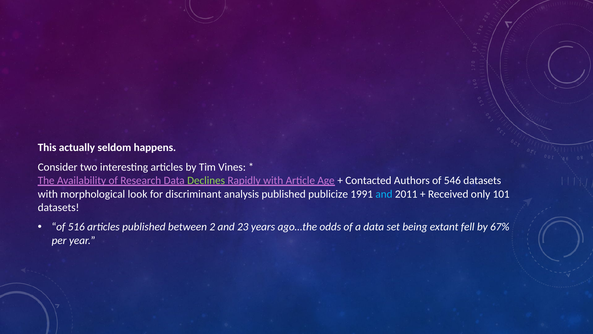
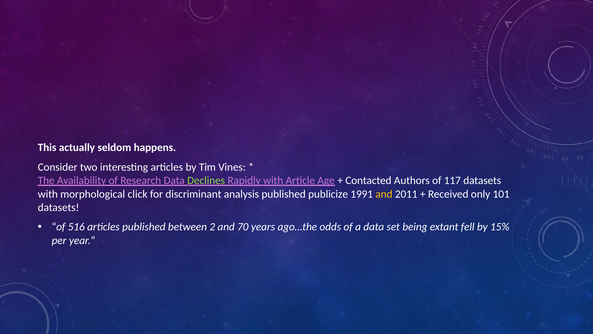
546: 546 -> 117
look: look -> click
and at (384, 194) colour: light blue -> yellow
23: 23 -> 70
67%: 67% -> 15%
